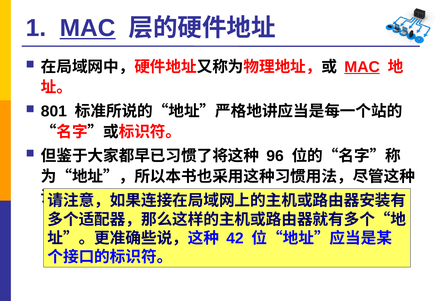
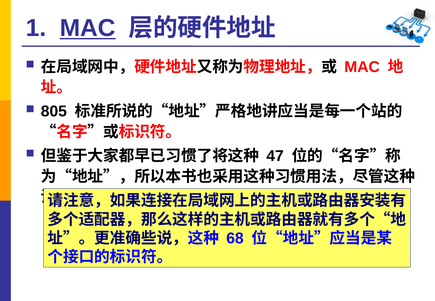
MAC at (362, 67) underline: present -> none
801: 801 -> 805
96: 96 -> 47
42: 42 -> 68
